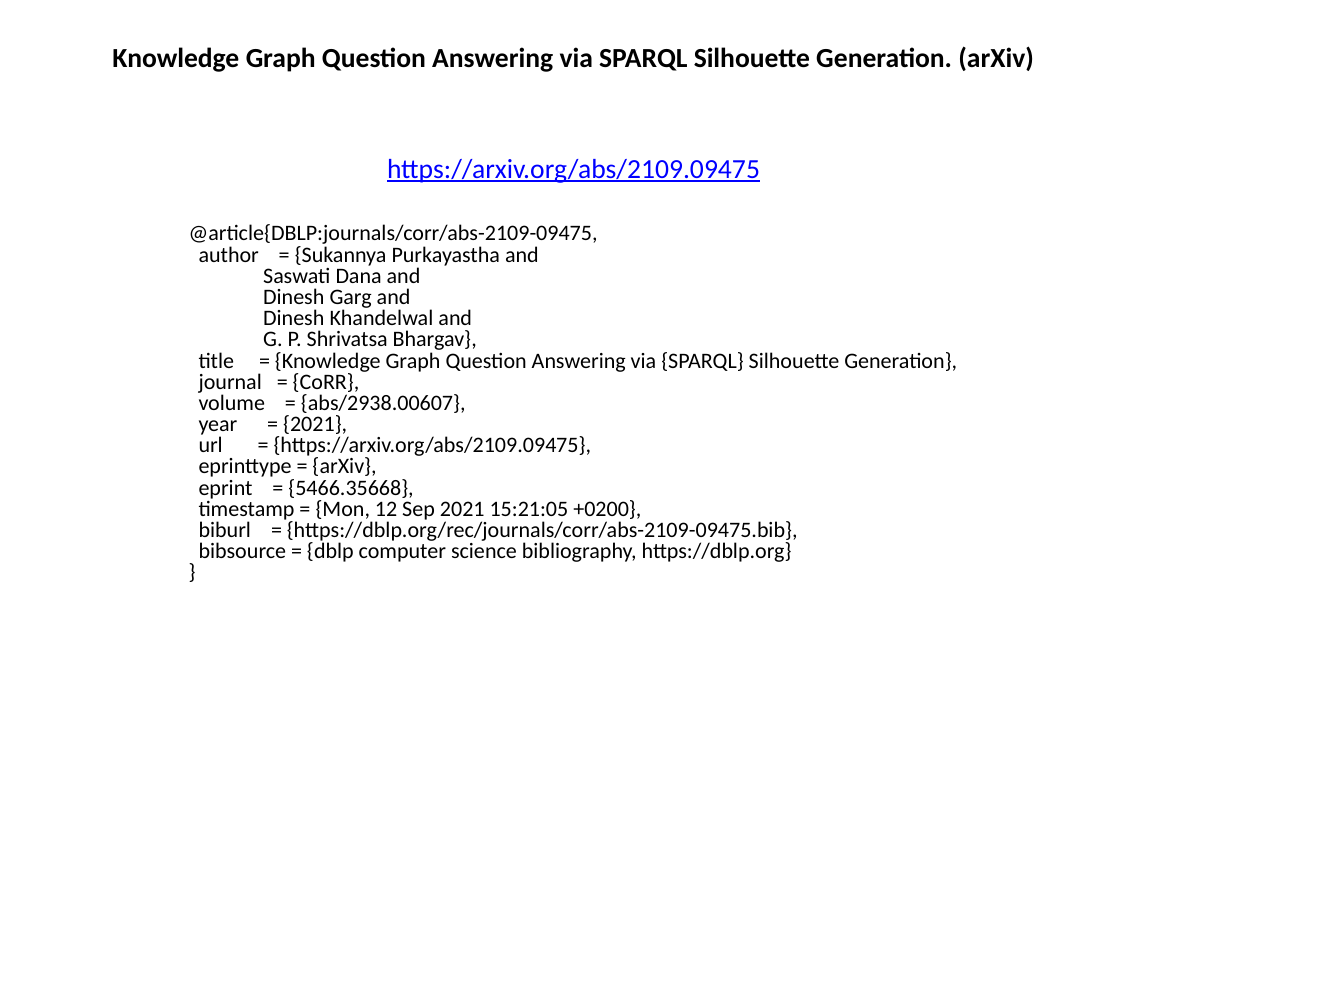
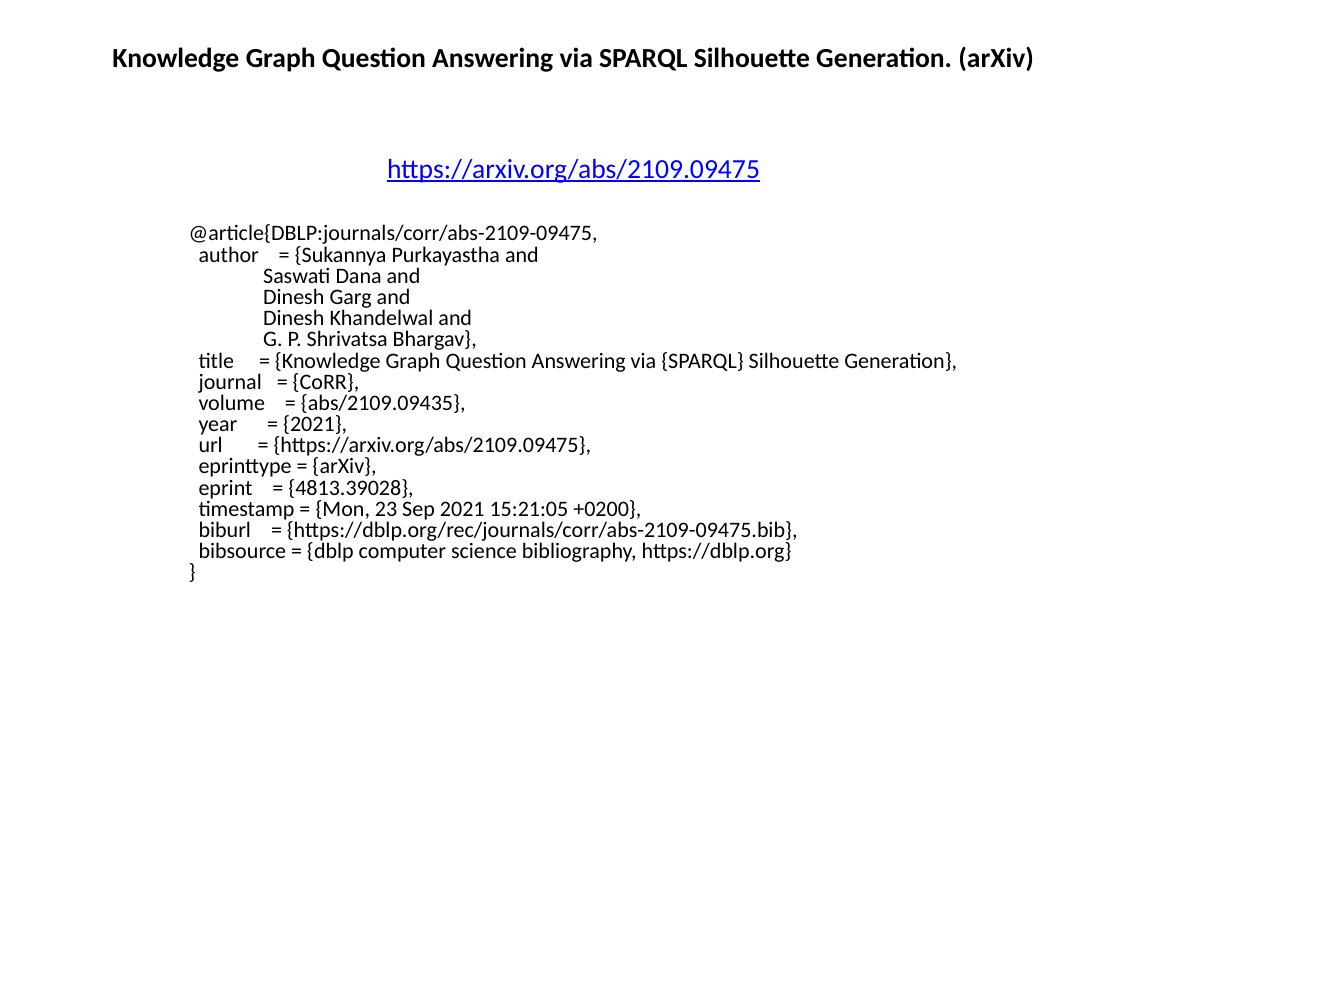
abs/2938.00607: abs/2938.00607 -> abs/2109.09435
5466.35668: 5466.35668 -> 4813.39028
12: 12 -> 23
